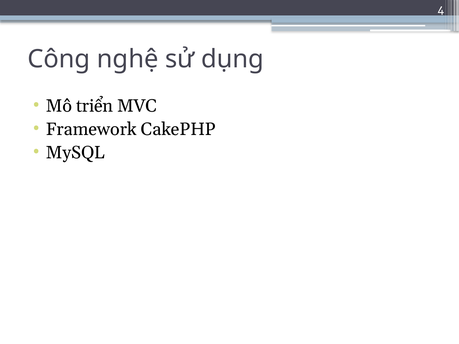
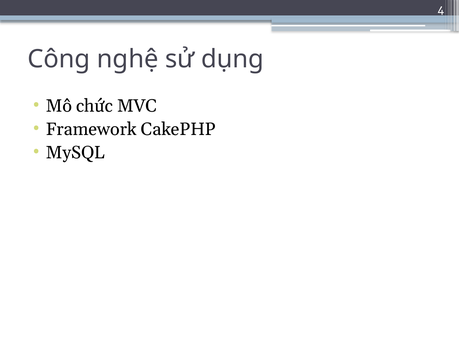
triển: triển -> chức
